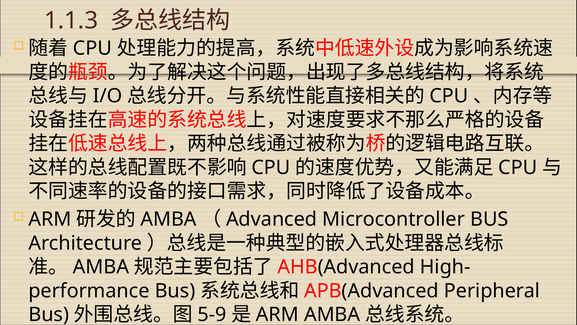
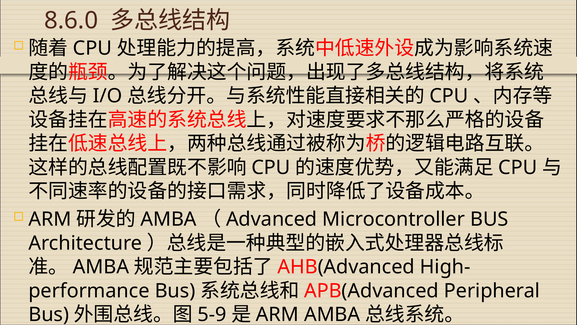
1.1.3: 1.1.3 -> 8.6.0
